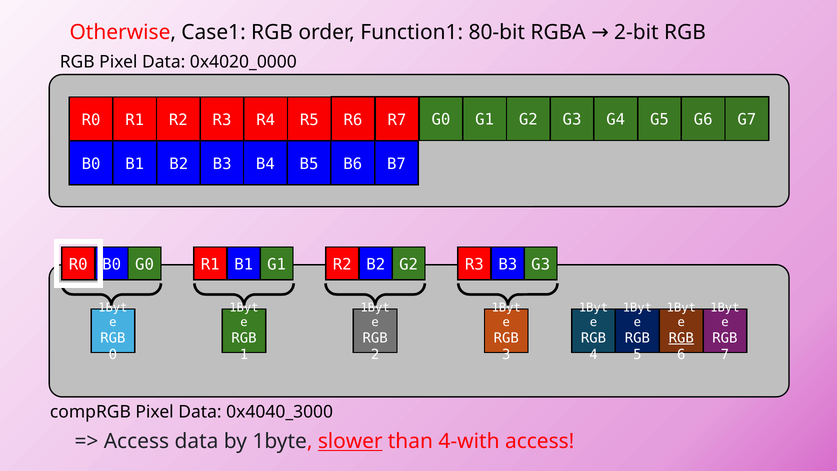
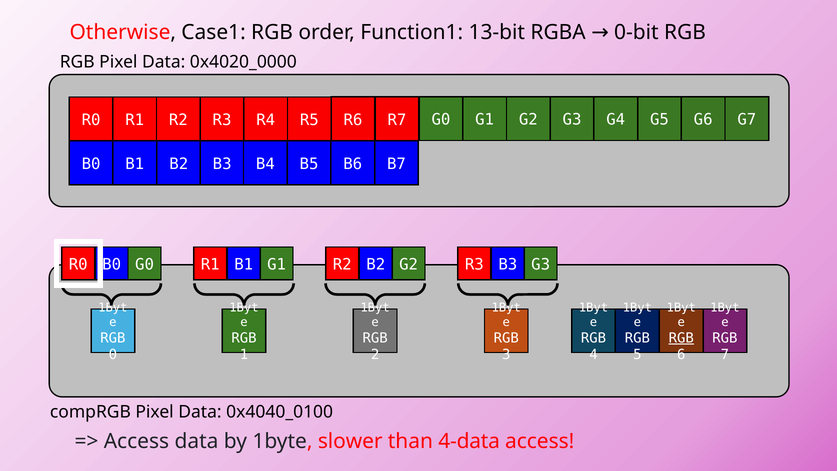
80-bit: 80-bit -> 13-bit
2-bit: 2-bit -> 0-bit
0x4040_3000: 0x4040_3000 -> 0x4040_0100
slower underline: present -> none
4-with: 4-with -> 4-data
